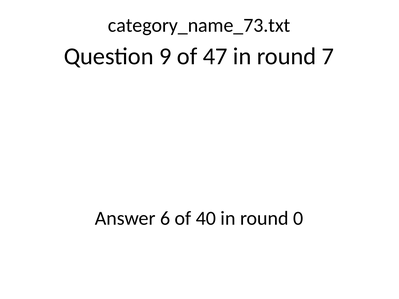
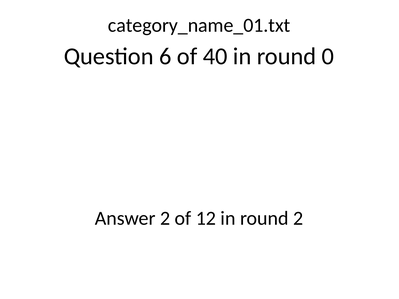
category_name_73.txt: category_name_73.txt -> category_name_01.txt
9: 9 -> 6
47: 47 -> 40
7: 7 -> 0
Answer 6: 6 -> 2
40: 40 -> 12
round 0: 0 -> 2
